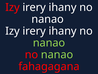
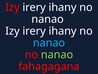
nanao at (49, 43) colour: light green -> light blue
